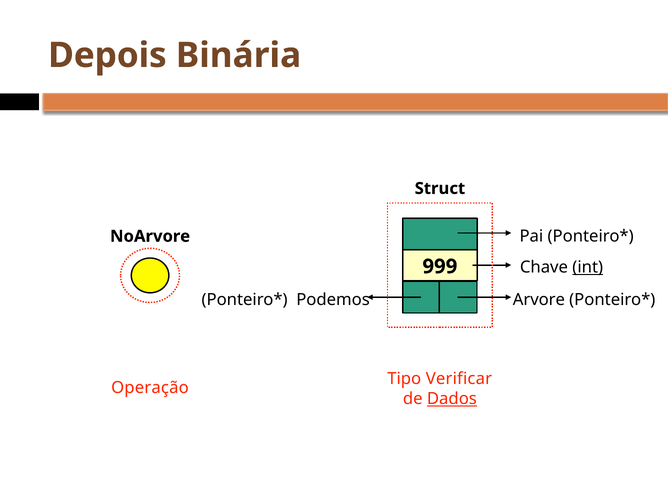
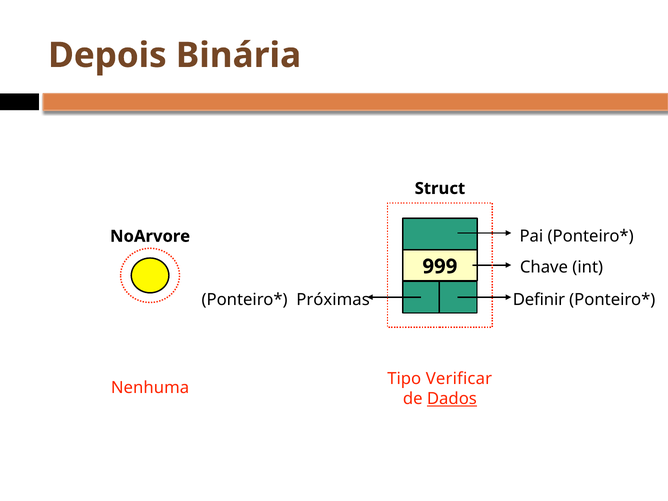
int underline: present -> none
Podemos: Podemos -> Próximas
Arvore: Arvore -> Definir
Operação: Operação -> Nenhuma
